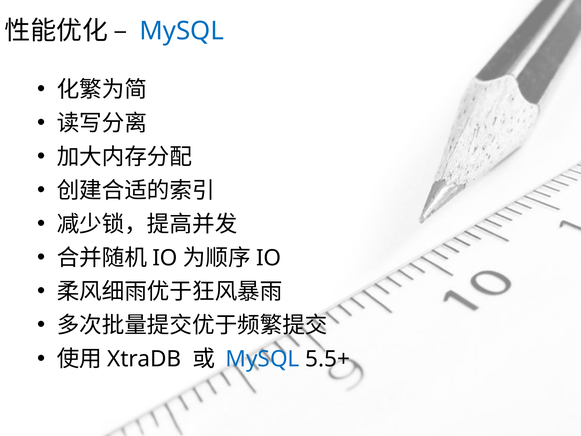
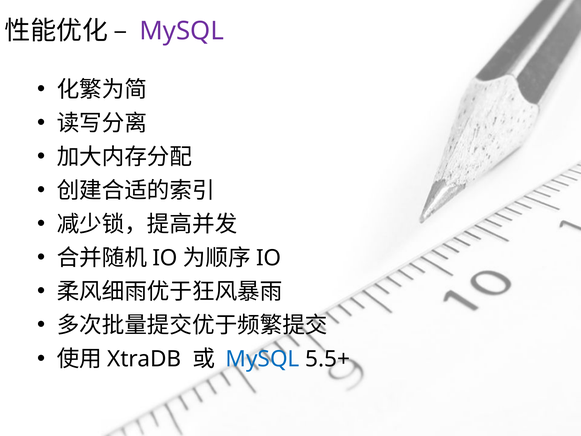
MySQL at (182, 31) colour: blue -> purple
